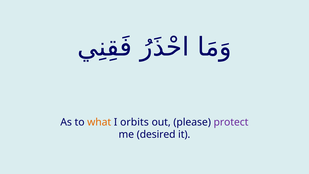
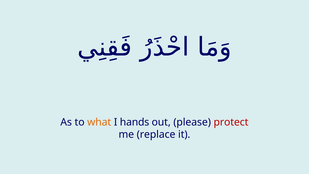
orbits: orbits -> hands
protect colour: purple -> red
desired: desired -> replace
